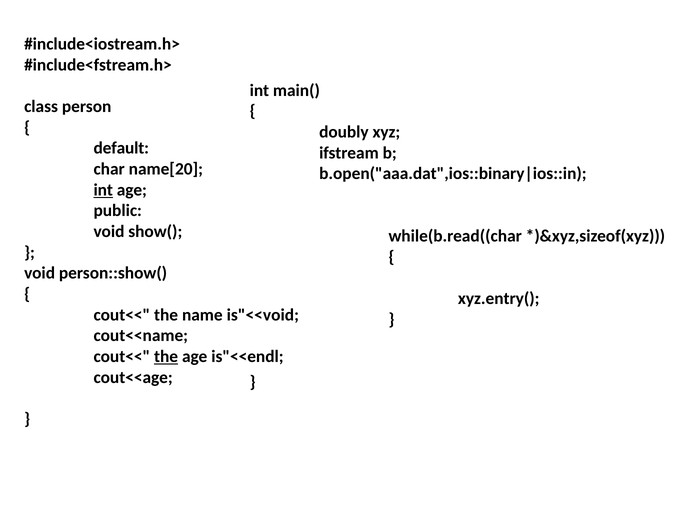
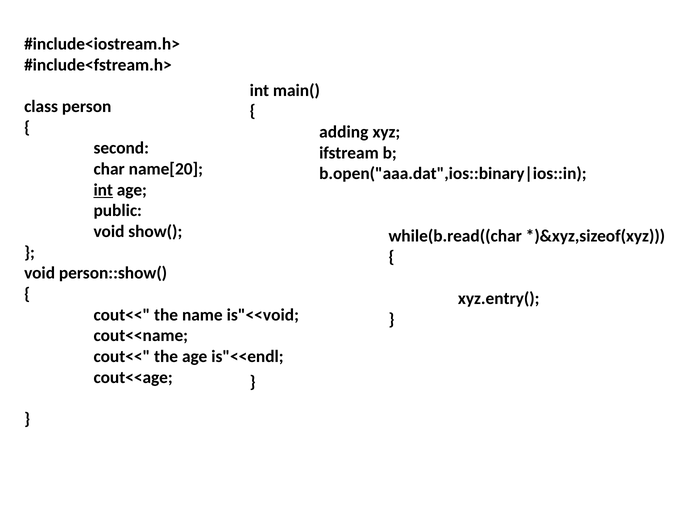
doubly: doubly -> adding
default: default -> second
the at (166, 356) underline: present -> none
